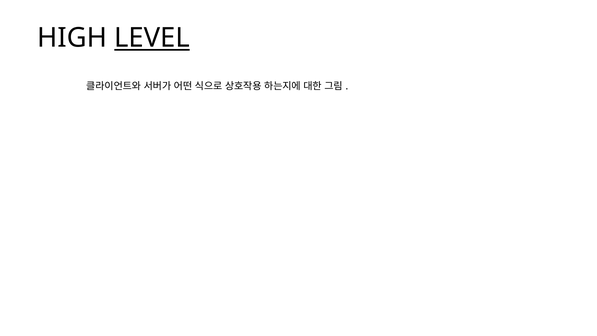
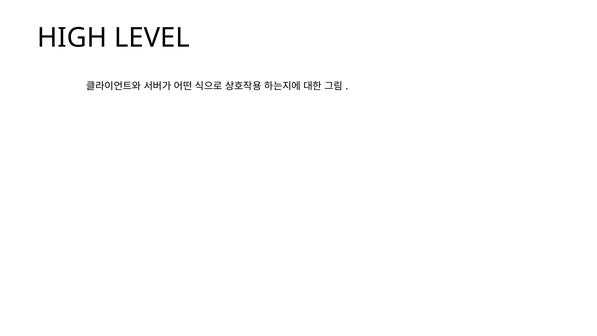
LEVEL underline: present -> none
